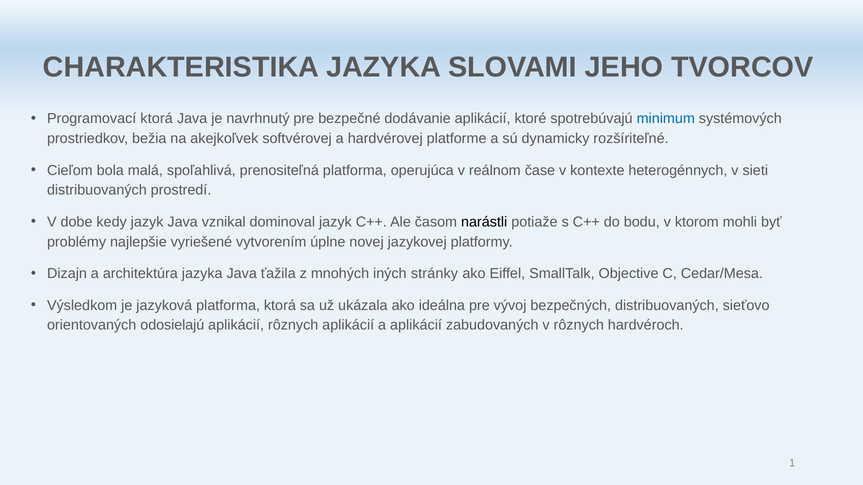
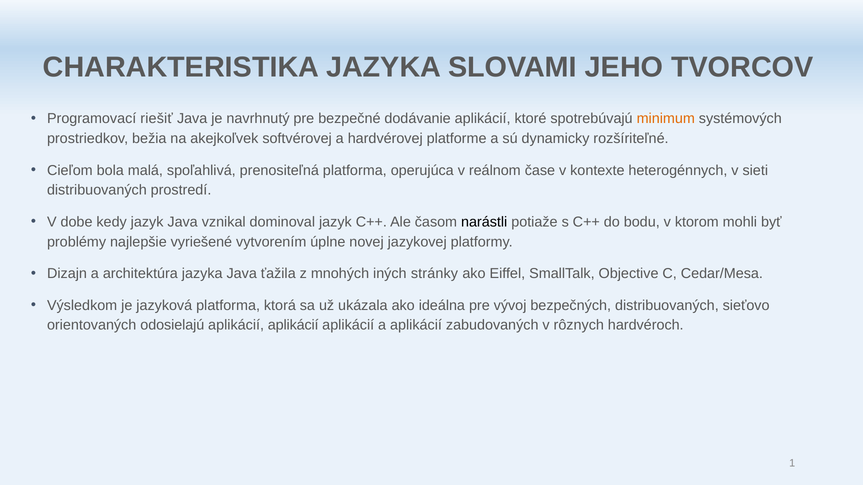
Programovací ktorá: ktorá -> riešiť
minimum colour: blue -> orange
rôznych at (293, 326): rôznych -> aplikácií
